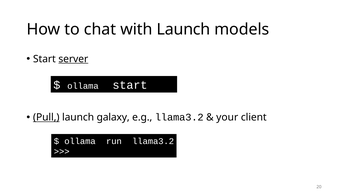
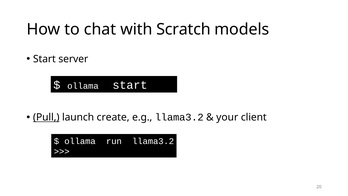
with Launch: Launch -> Scratch
server underline: present -> none
galaxy: galaxy -> create
